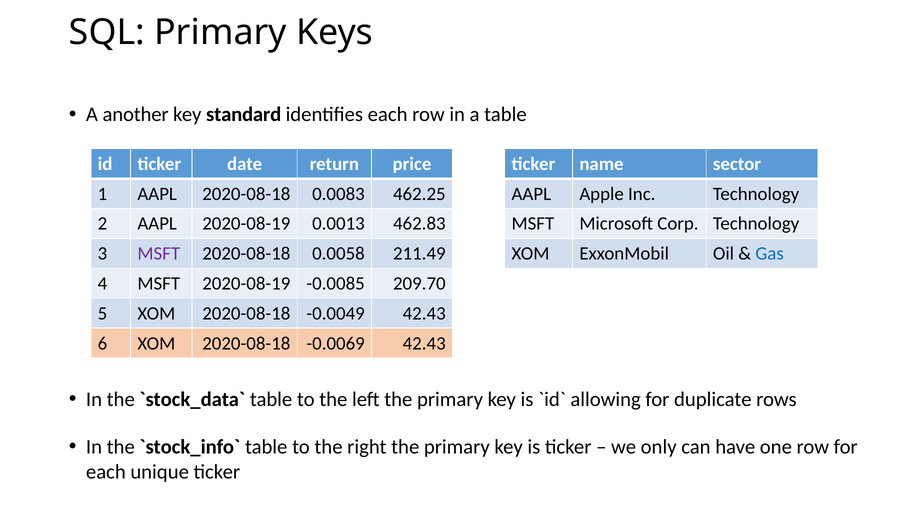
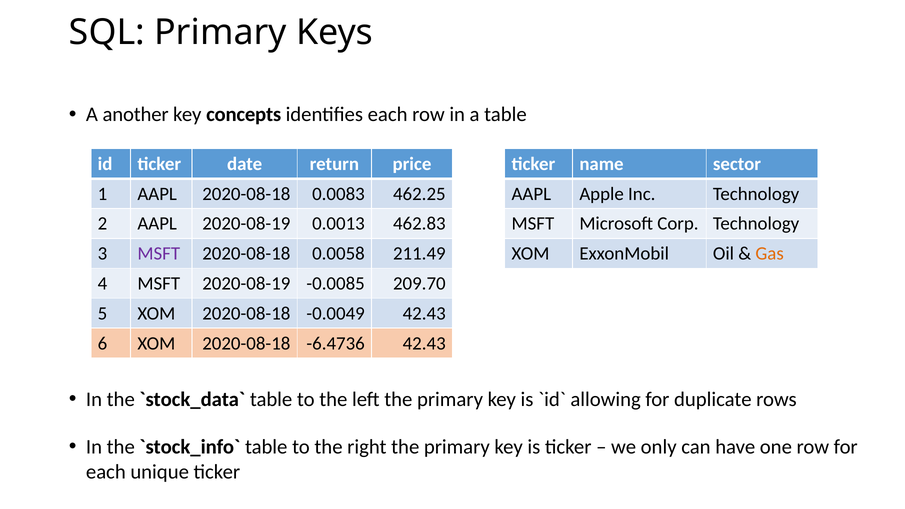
standard: standard -> concepts
Gas colour: blue -> orange
-0.0069: -0.0069 -> -6.4736
